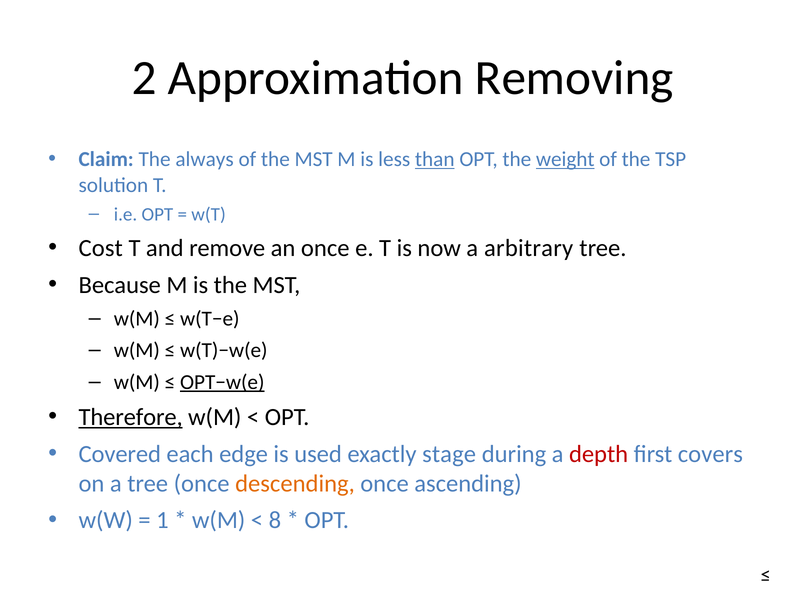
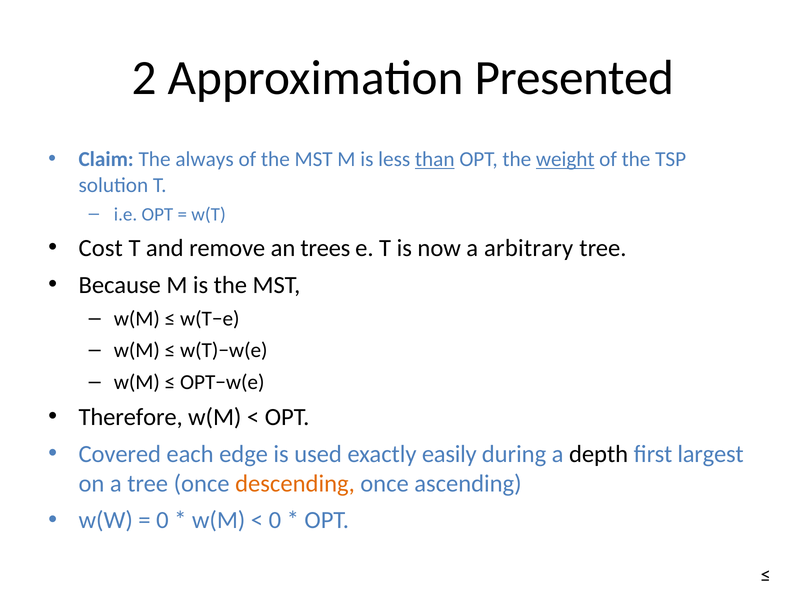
Removing: Removing -> Presented
an once: once -> trees
OPT−w(e underline: present -> none
Therefore underline: present -> none
stage: stage -> easily
depth colour: red -> black
covers: covers -> largest
1 at (162, 520): 1 -> 0
8 at (275, 520): 8 -> 0
